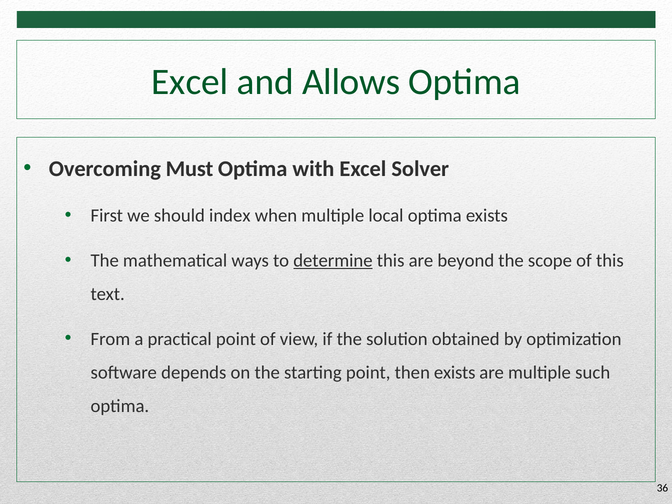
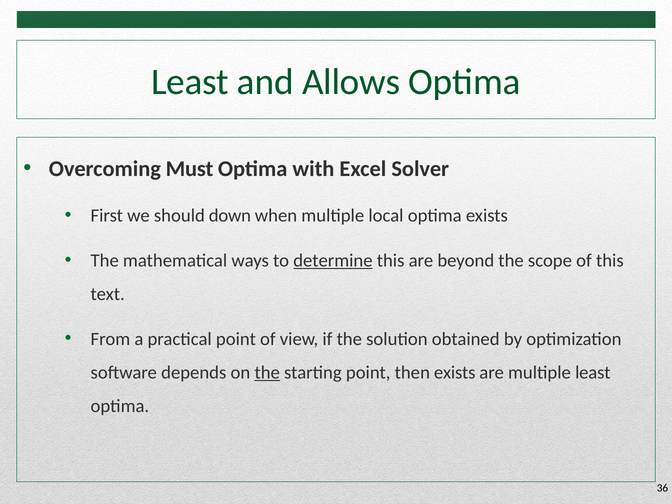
Excel at (190, 82): Excel -> Least
index: index -> down
the at (267, 372) underline: none -> present
multiple such: such -> least
